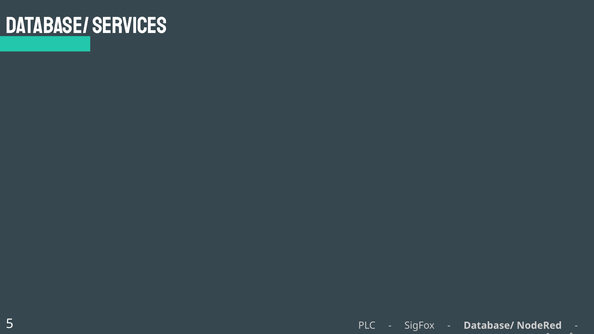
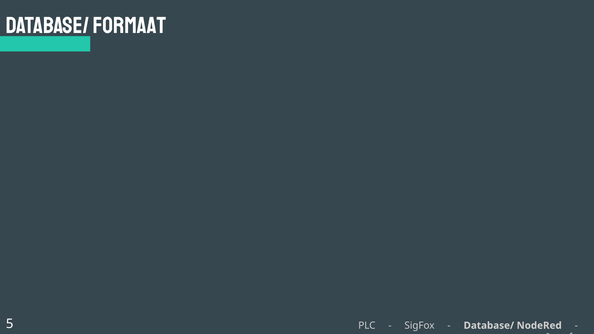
services: services -> formaat
